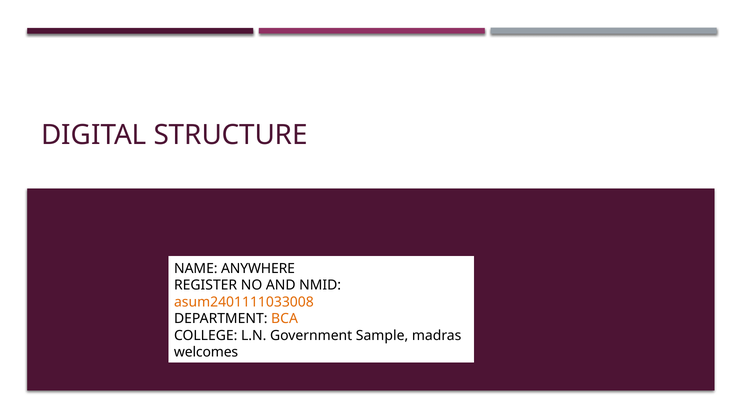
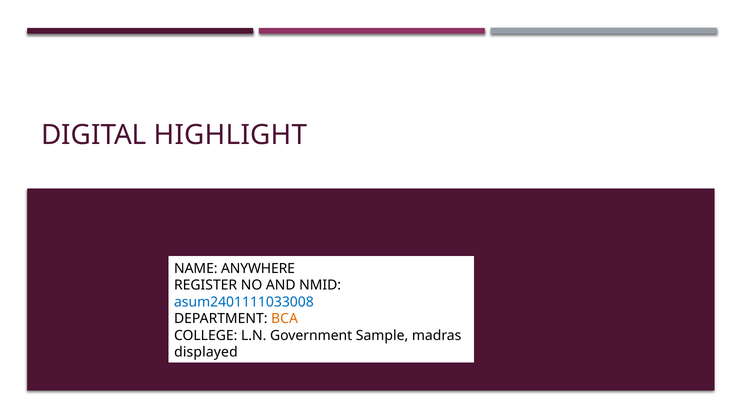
STRUCTURE: STRUCTURE -> HIGHLIGHT
asum2401111033008 colour: orange -> blue
welcomes: welcomes -> displayed
